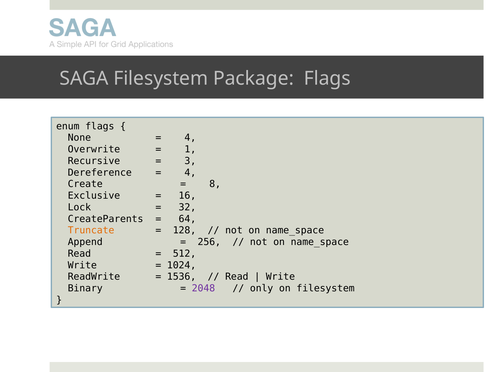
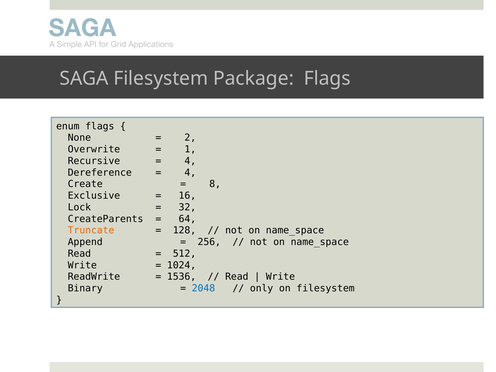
4 at (190, 138): 4 -> 2
3 at (190, 161): 3 -> 4
2048 colour: purple -> blue
